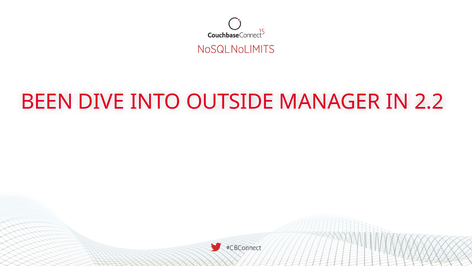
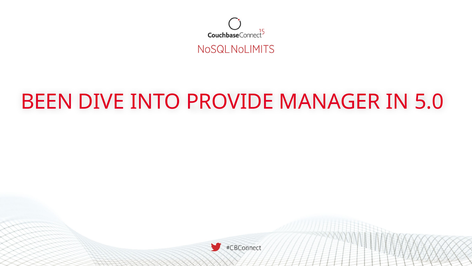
OUTSIDE: OUTSIDE -> PROVIDE
2.2: 2.2 -> 5.0
